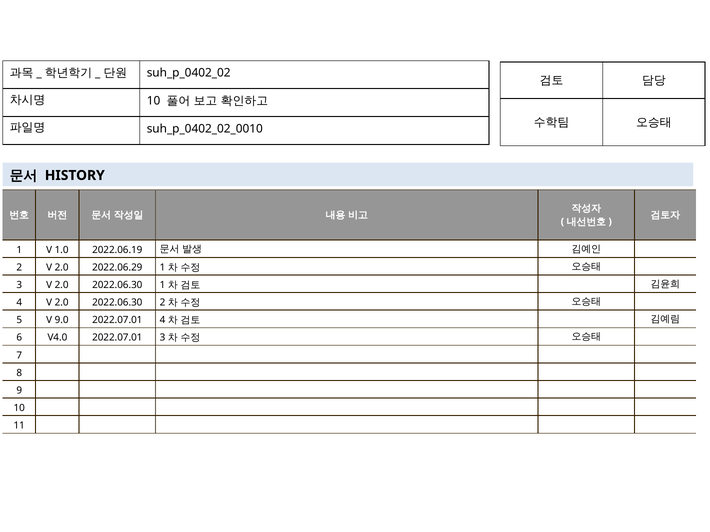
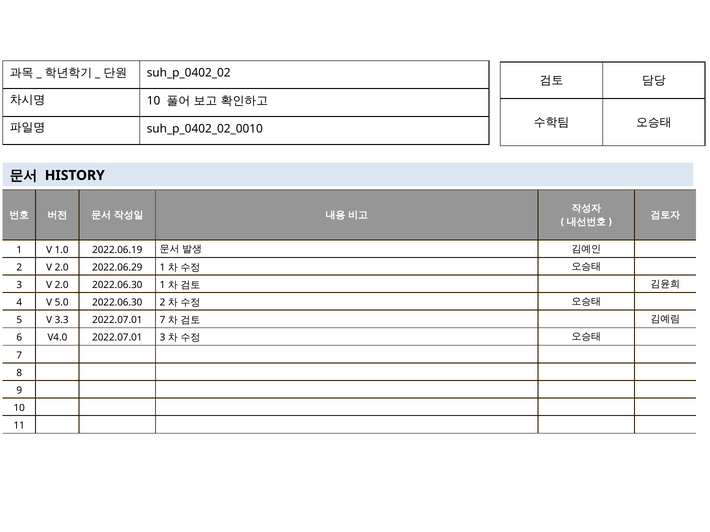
4 V 2.0: 2.0 -> 5.0
9.0: 9.0 -> 3.3
2022.07.01 4: 4 -> 7
